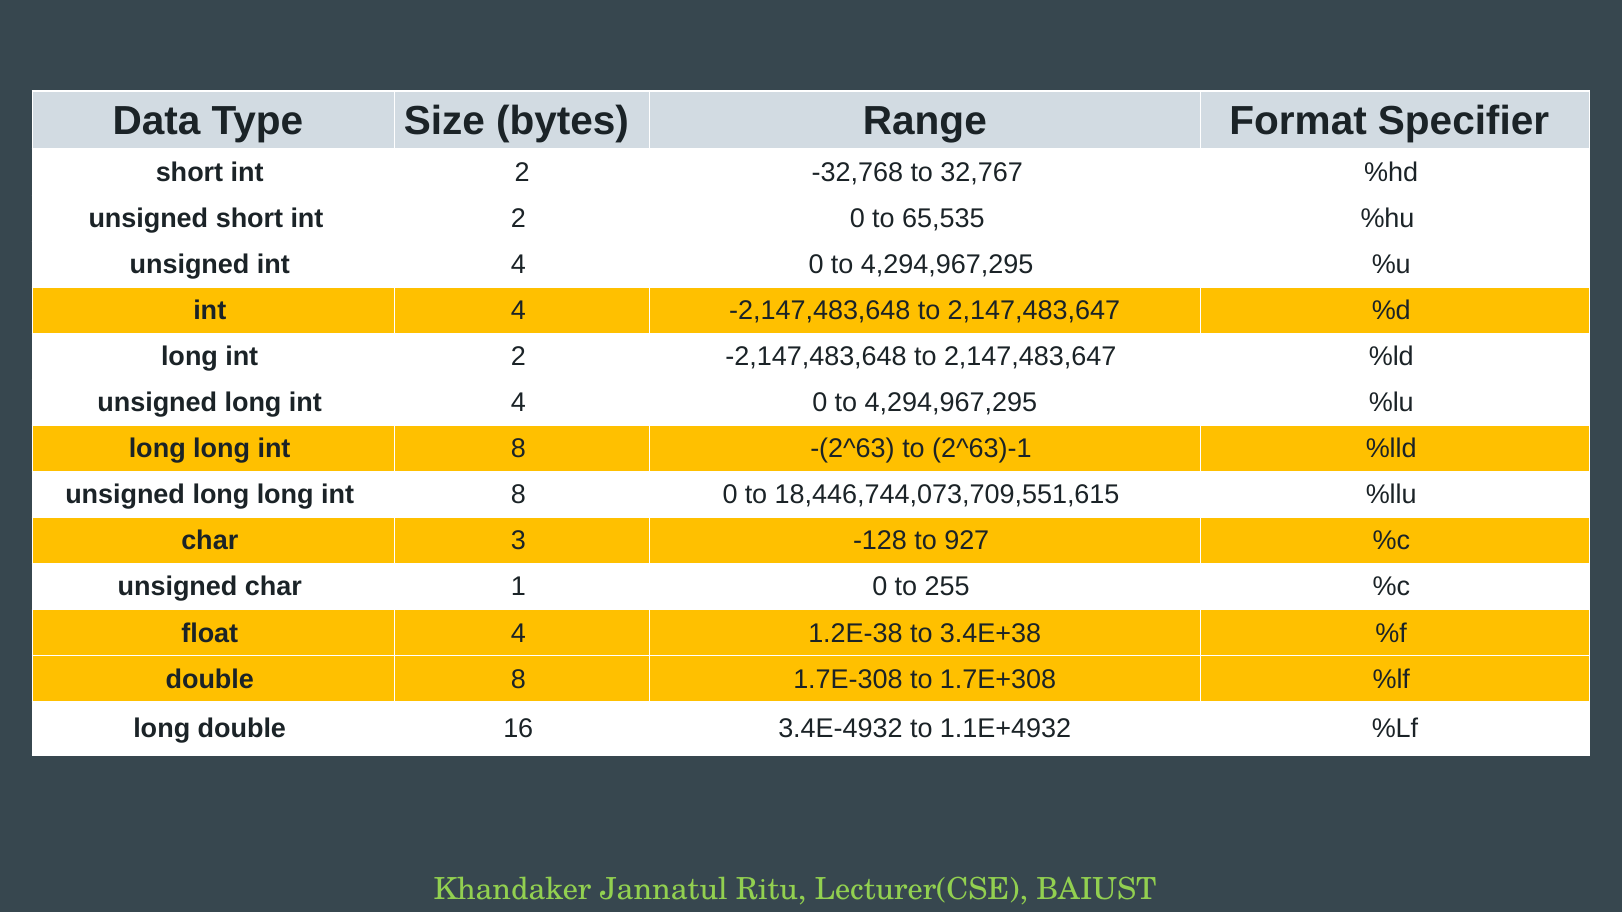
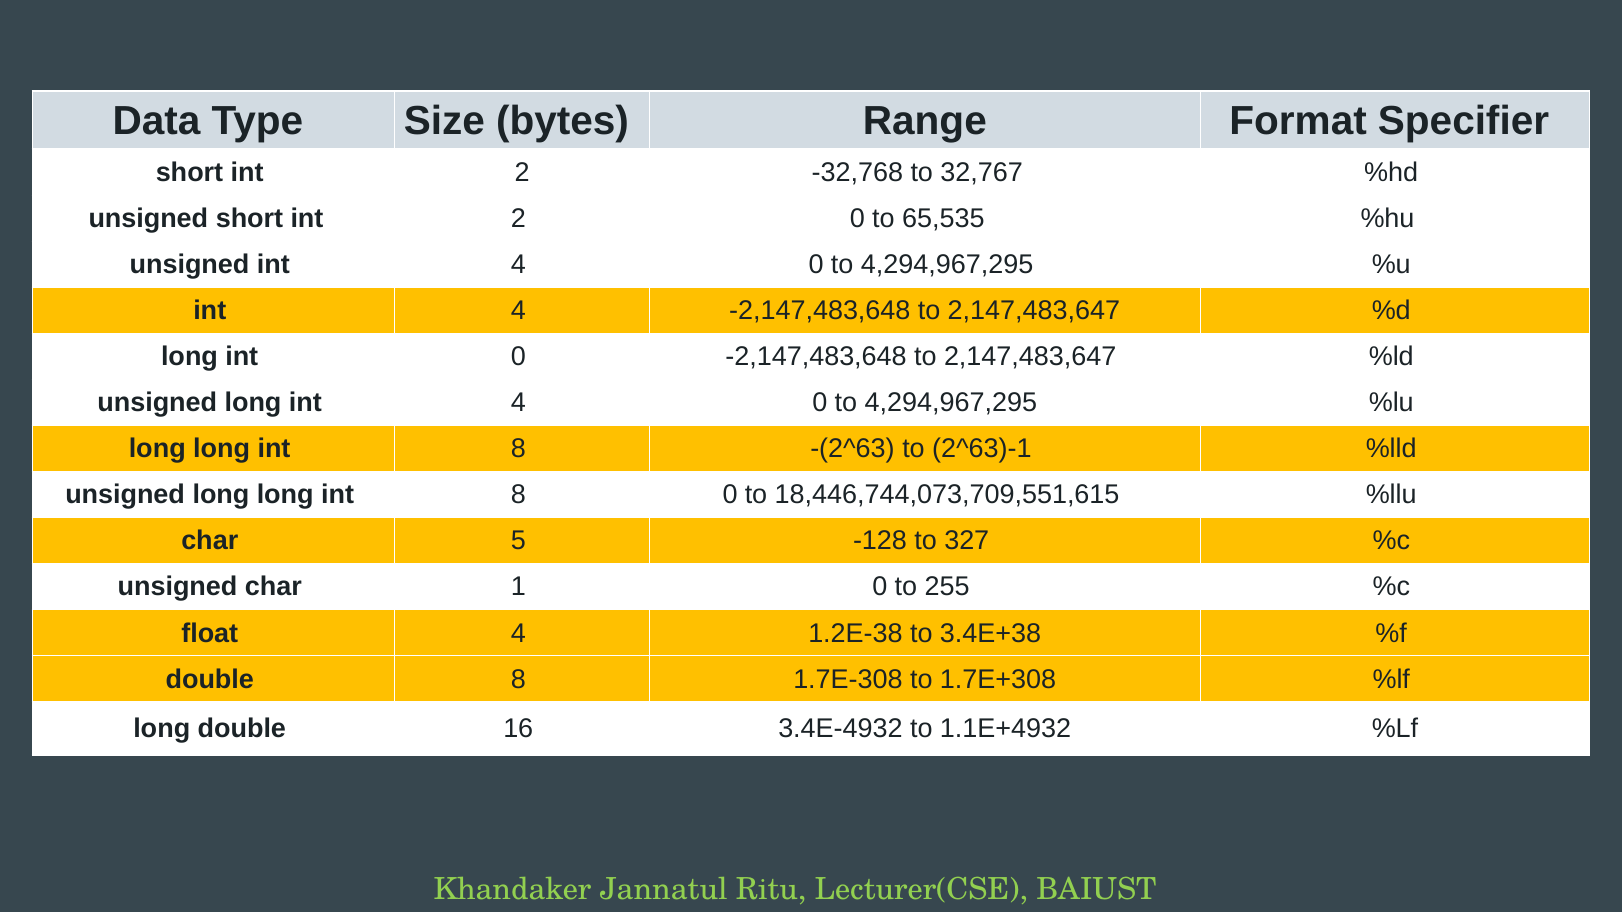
long int 2: 2 -> 0
3: 3 -> 5
927: 927 -> 327
